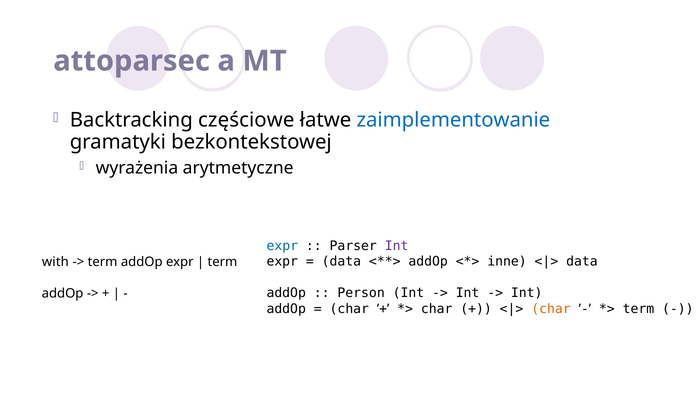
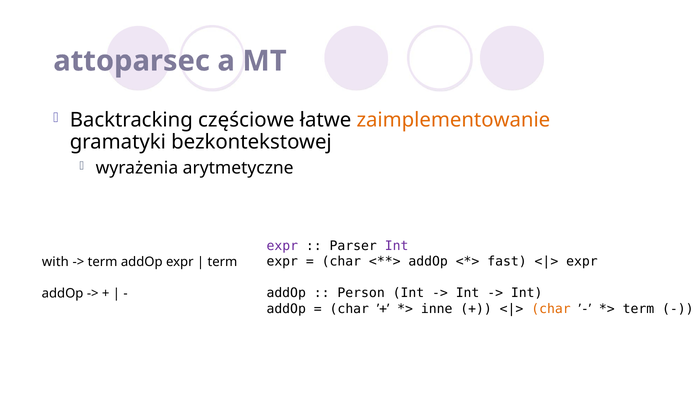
zaimplementowanie colour: blue -> orange
expr at (282, 246) colour: blue -> purple
data at (341, 262): data -> char
inne: inne -> fast
data at (582, 262): data -> expr
char at (437, 309): char -> inne
